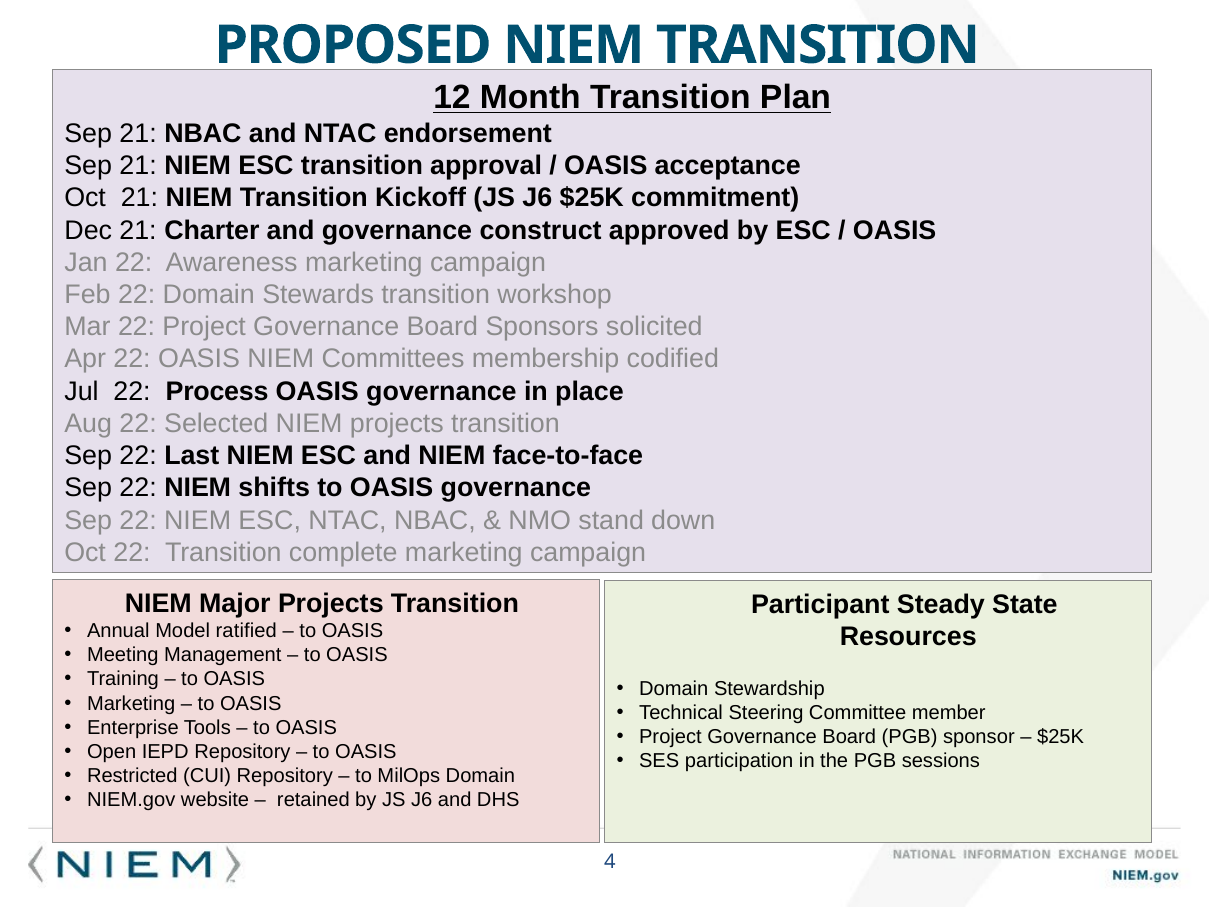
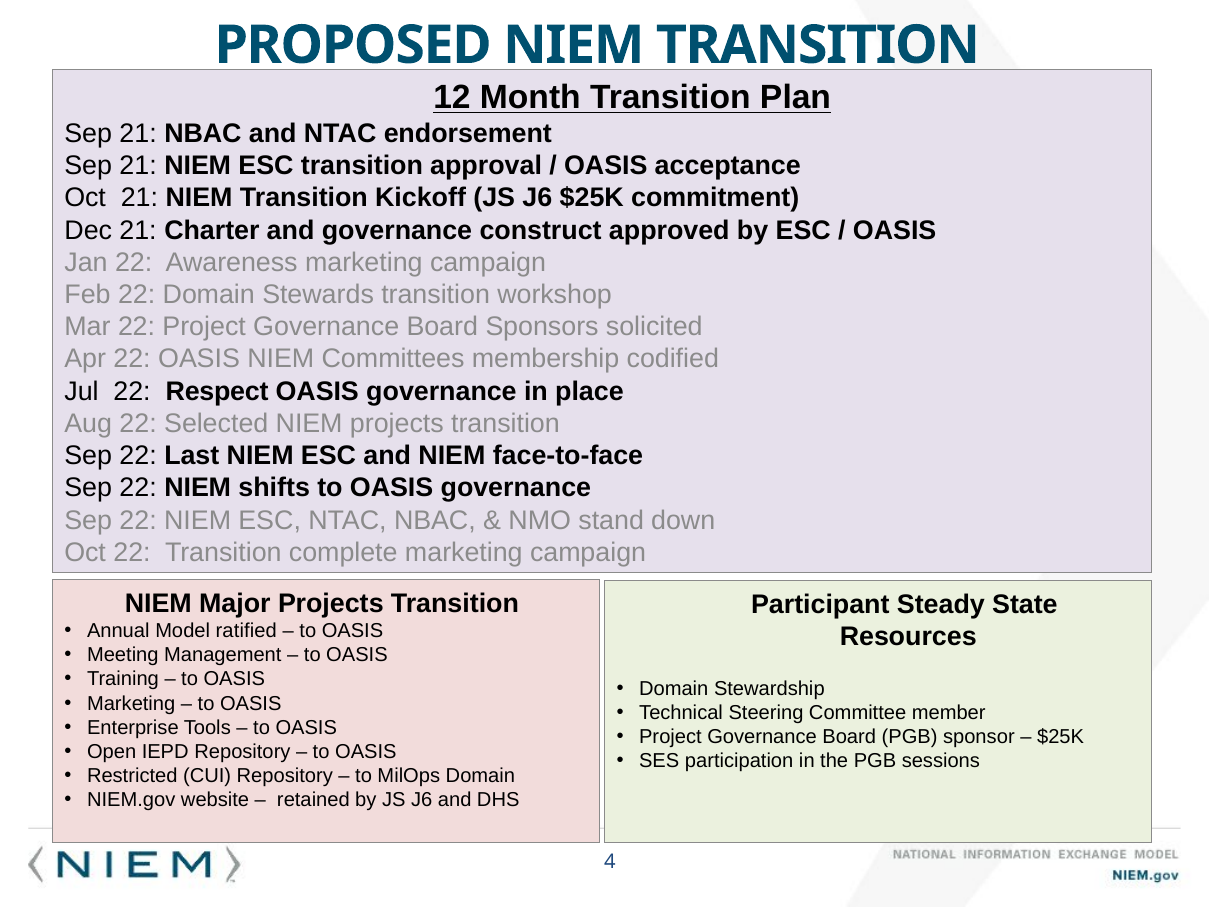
Process: Process -> Respect
